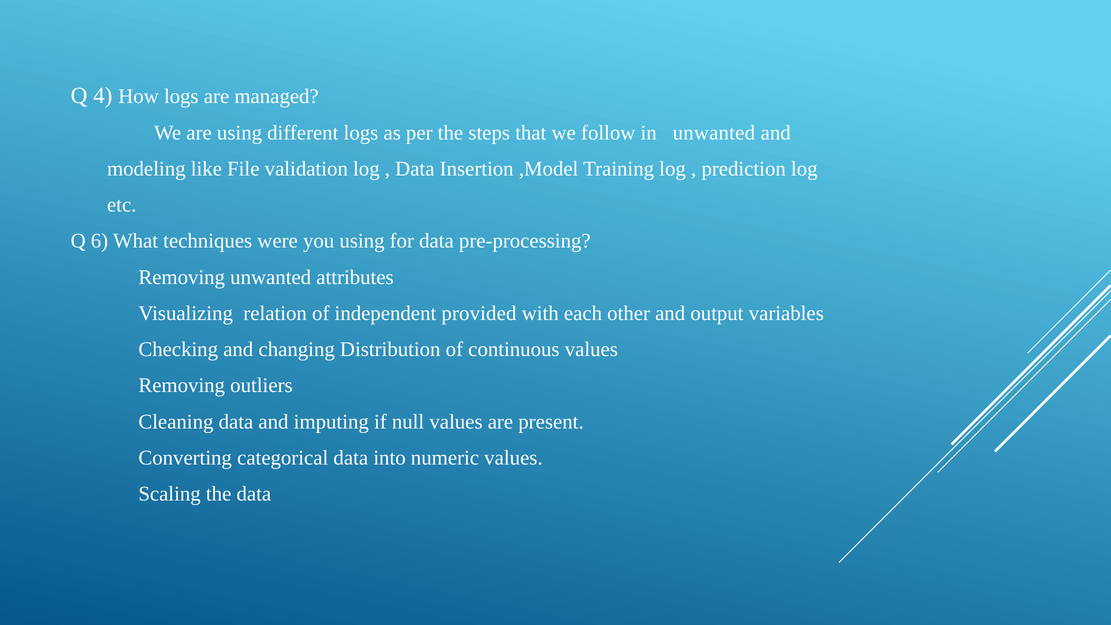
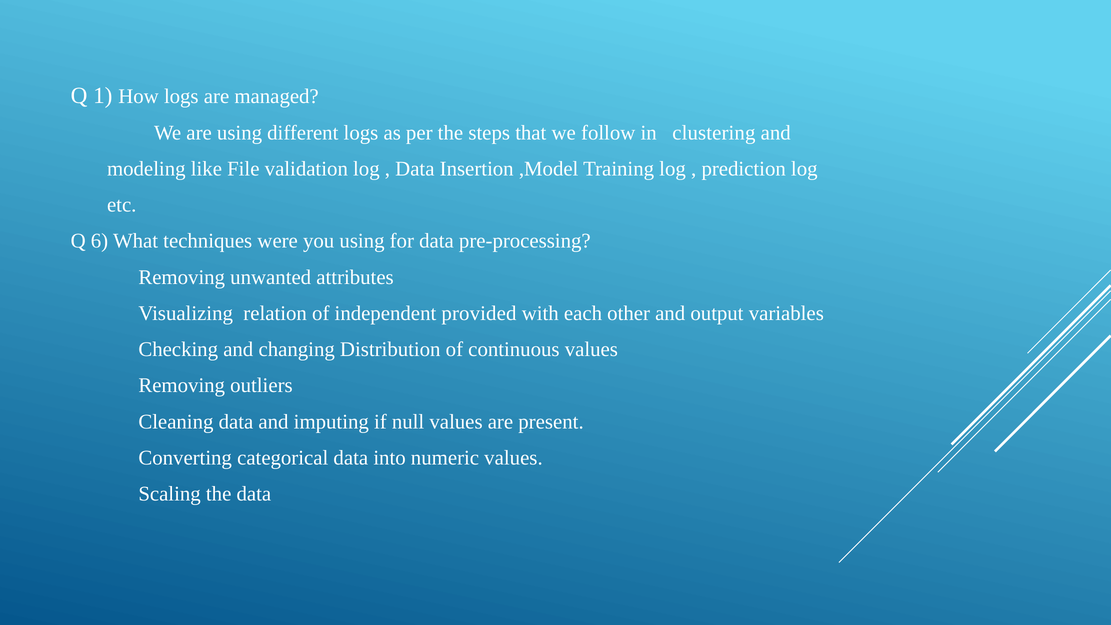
4: 4 -> 1
in unwanted: unwanted -> clustering
